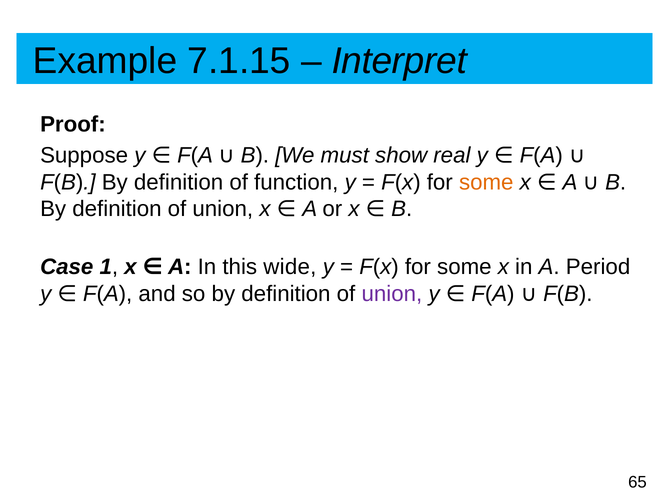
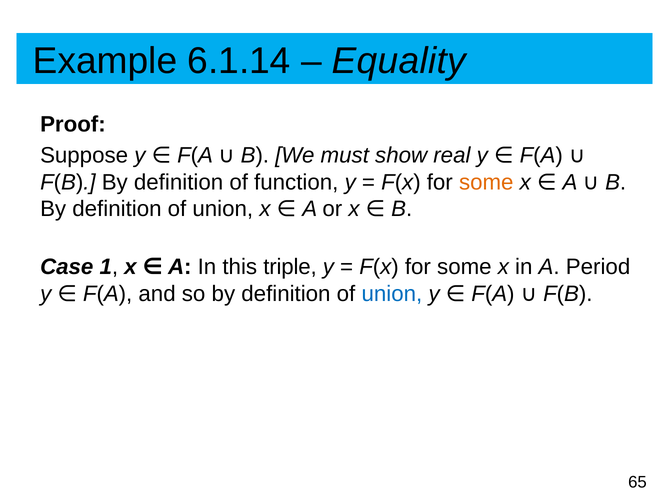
7.1.15: 7.1.15 -> 6.1.14
Interpret: Interpret -> Equality
wide: wide -> triple
union at (392, 294) colour: purple -> blue
